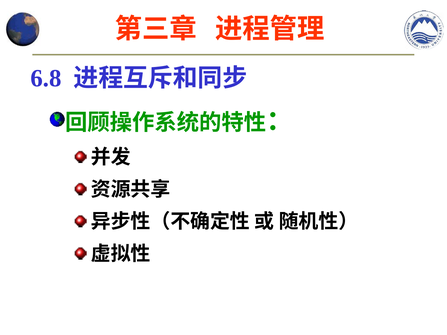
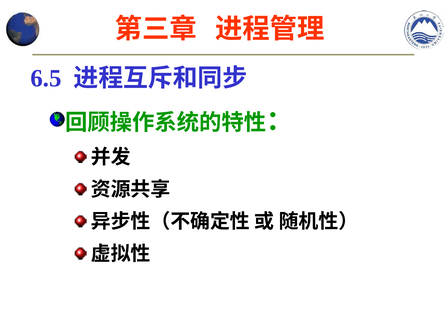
6.8: 6.8 -> 6.5
